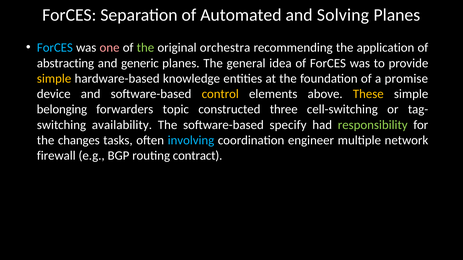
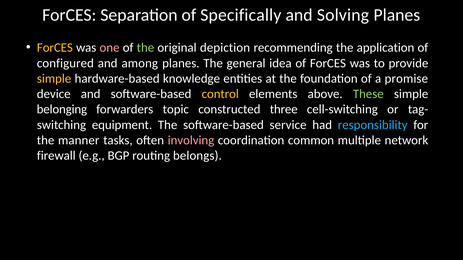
Automated: Automated -> Specifically
ForCES at (55, 48) colour: light blue -> yellow
orchestra: orchestra -> depiction
abstracting: abstracting -> configured
generic: generic -> among
These colour: yellow -> light green
availability: availability -> equipment
specify: specify -> service
responsibility colour: light green -> light blue
changes: changes -> manner
involving colour: light blue -> pink
engineer: engineer -> common
contract: contract -> belongs
